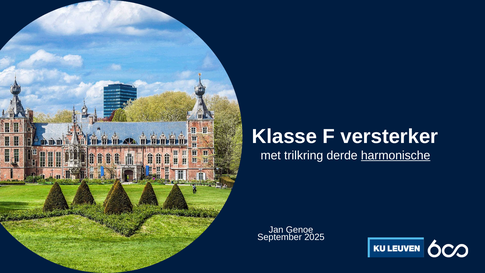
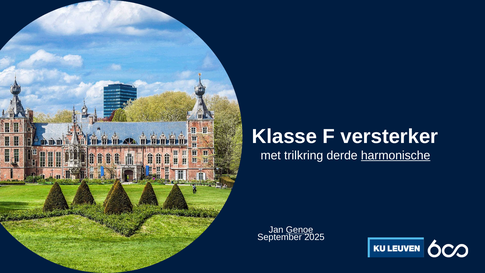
Genoe underline: none -> present
